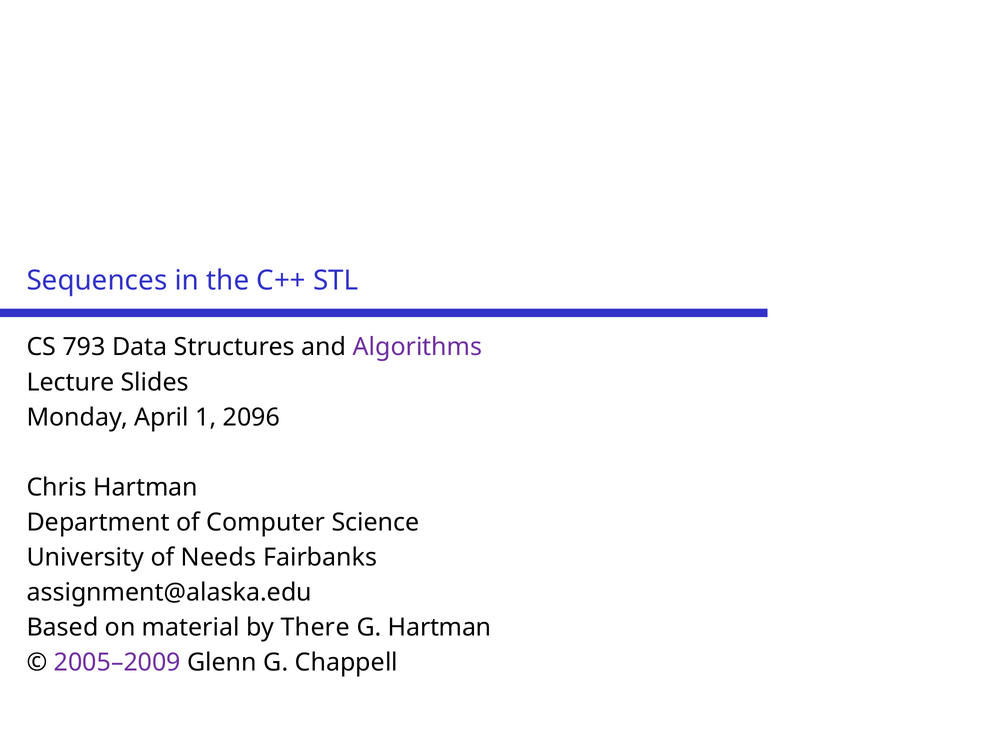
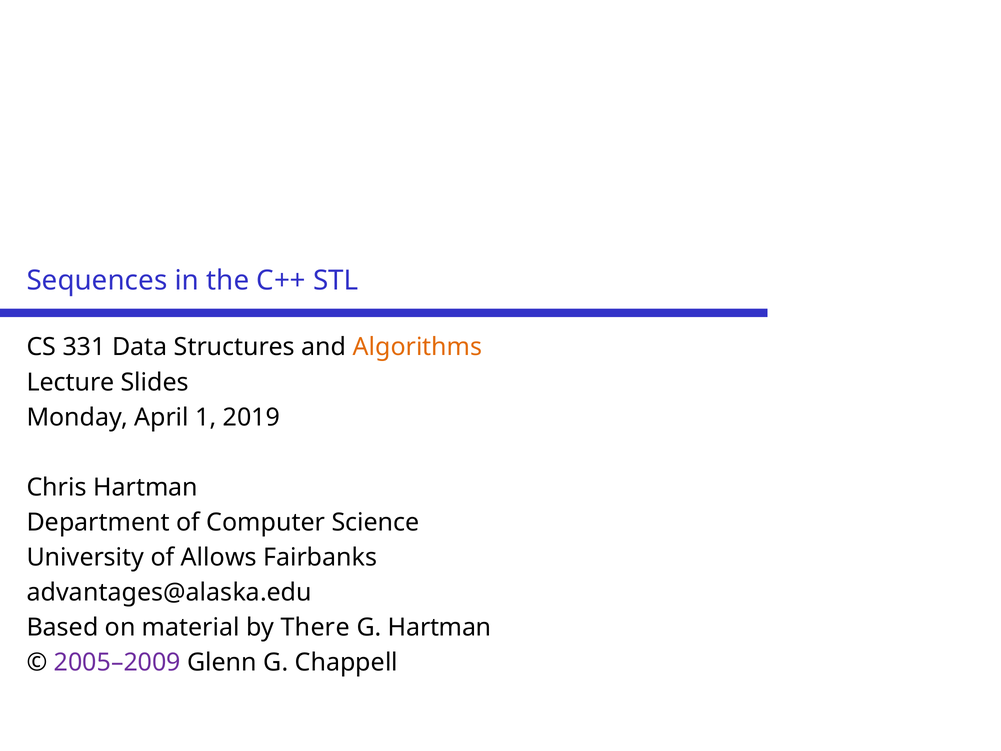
793: 793 -> 331
Algorithms colour: purple -> orange
2096: 2096 -> 2019
Needs: Needs -> Allows
assignment@alaska.edu: assignment@alaska.edu -> advantages@alaska.edu
